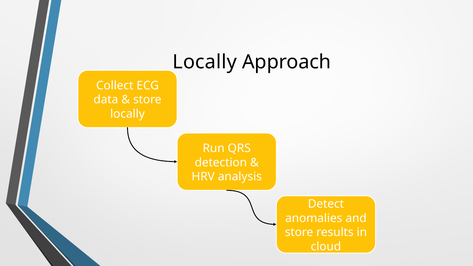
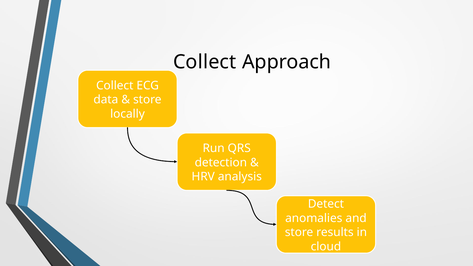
Locally at (205, 62): Locally -> Collect
